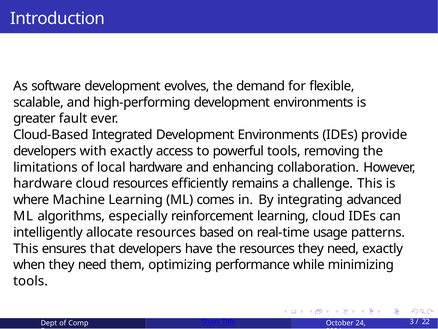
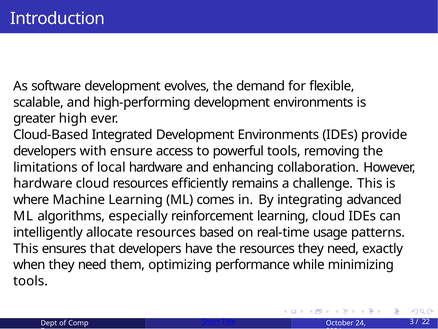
fault: fault -> high
with exactly: exactly -> ensure
